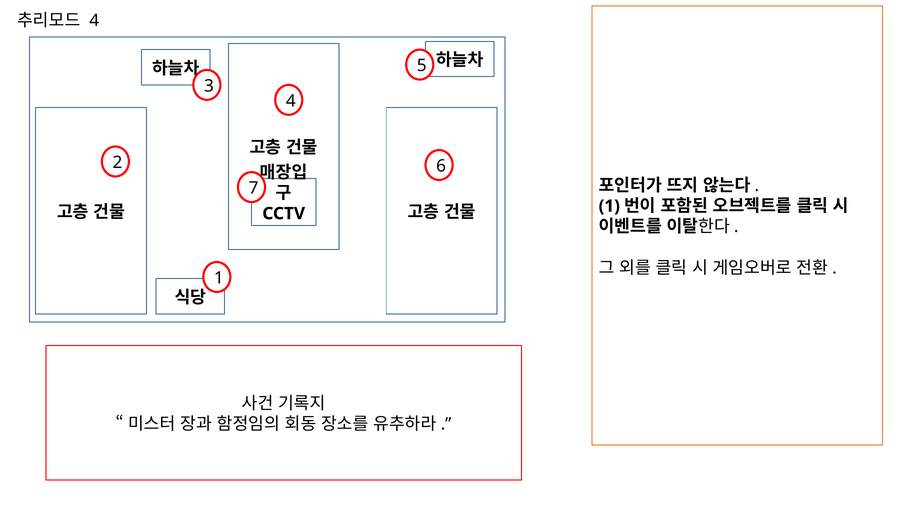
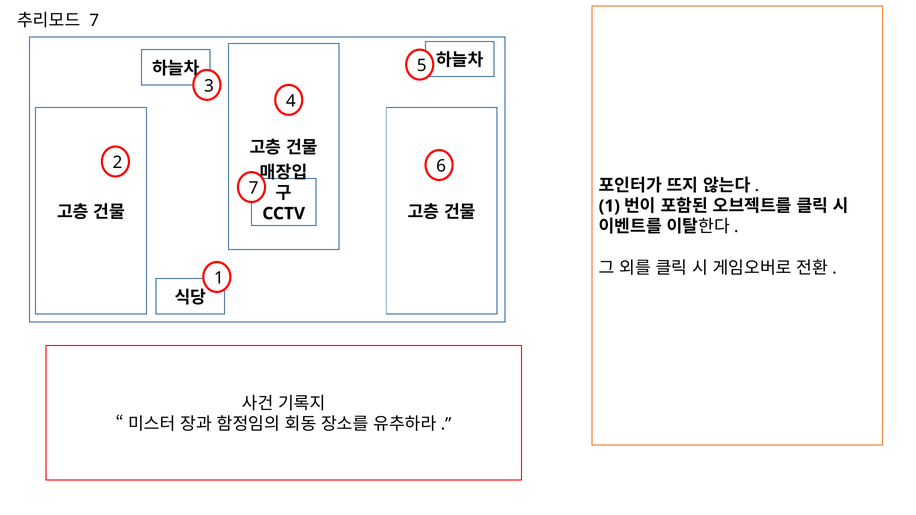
4 at (94, 21): 4 -> 7
